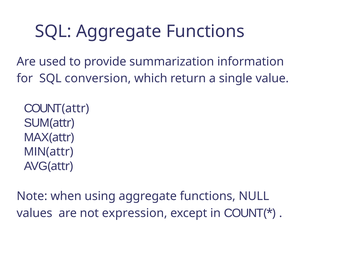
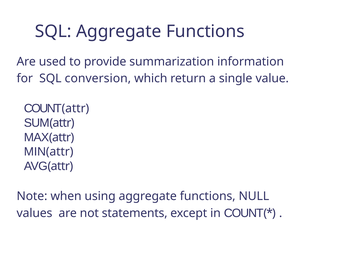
expression: expression -> statements
